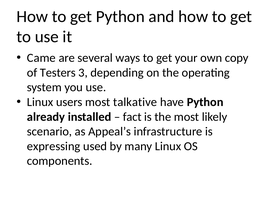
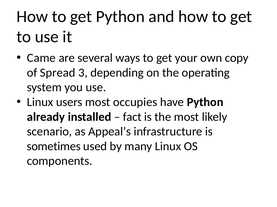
Testers: Testers -> Spread
talkative: talkative -> occupies
expressing: expressing -> sometimes
